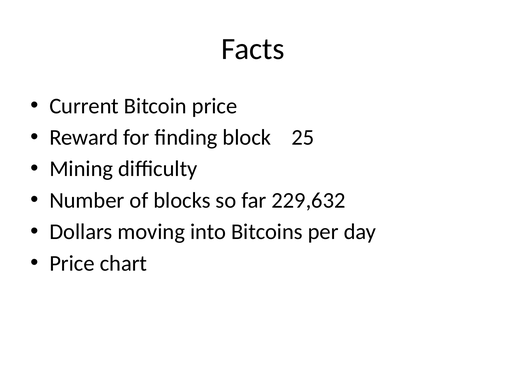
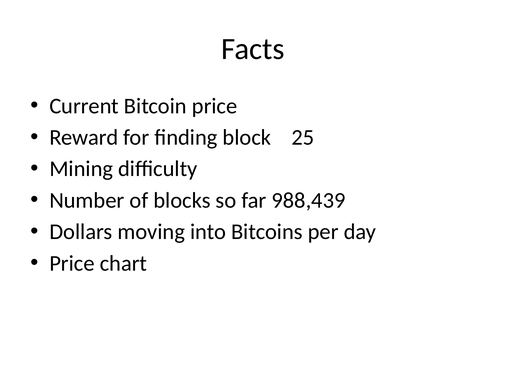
229,632: 229,632 -> 988,439
